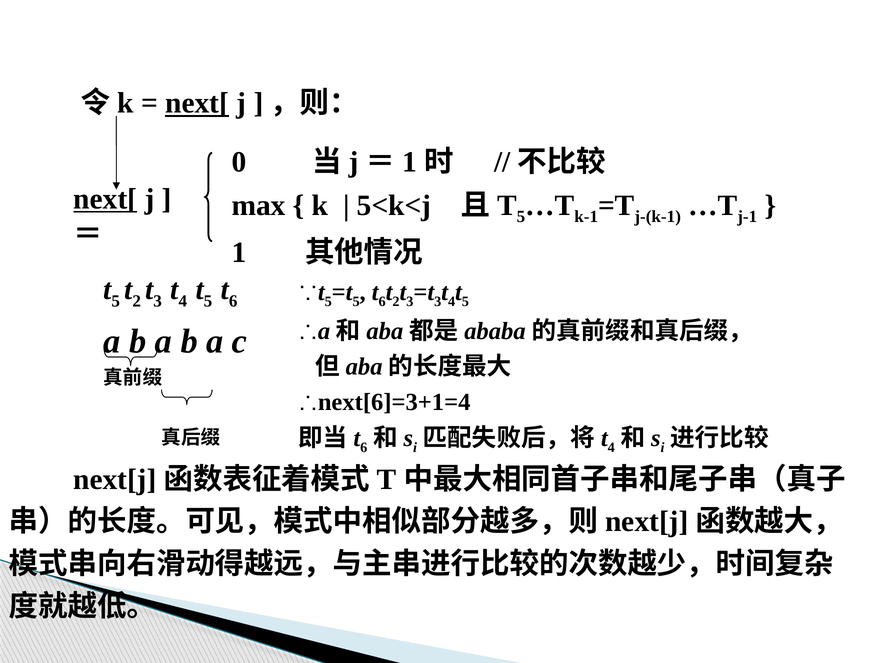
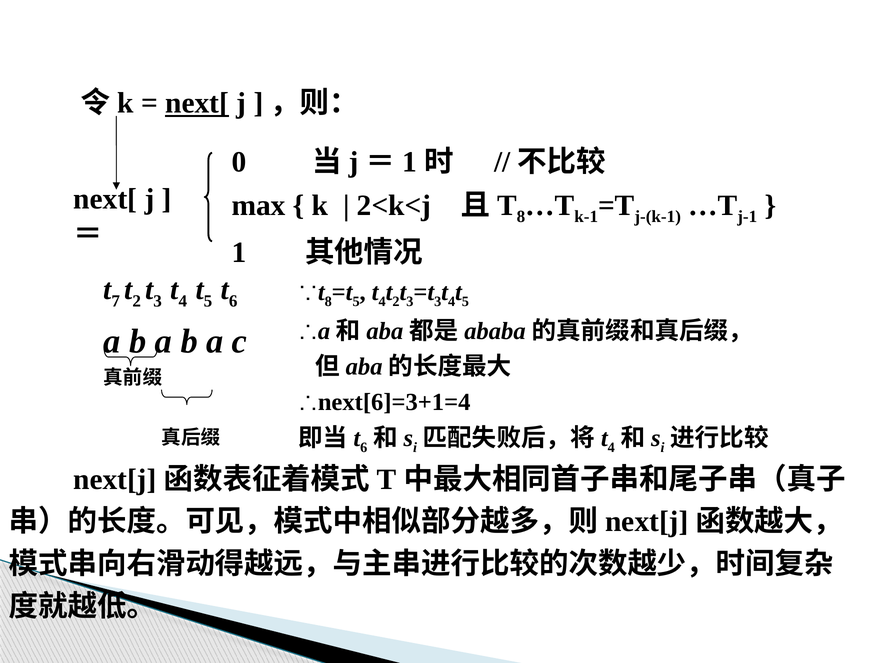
next[ at (105, 199) underline: present -> none
5<k<j: 5<k<j -> 2<k<j
5 at (521, 217): 5 -> 8
5 at (116, 301): 5 -> 7
5 at (328, 301): 5 -> 8
6 at (382, 301): 6 -> 4
